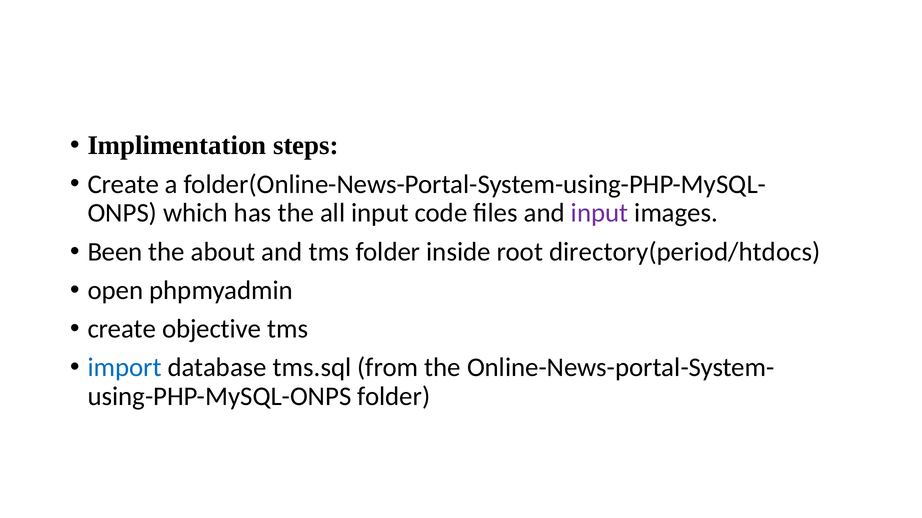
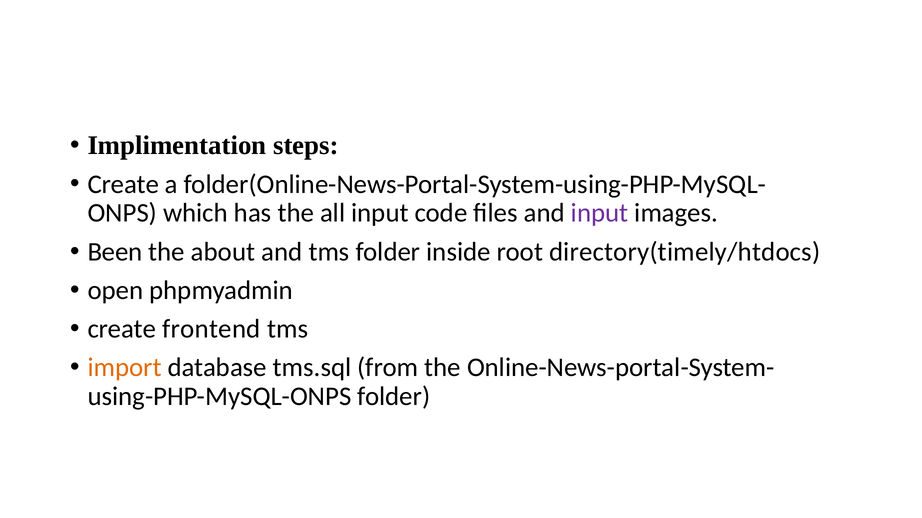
directory(period/htdocs: directory(period/htdocs -> directory(timely/htdocs
objective: objective -> frontend
import colour: blue -> orange
